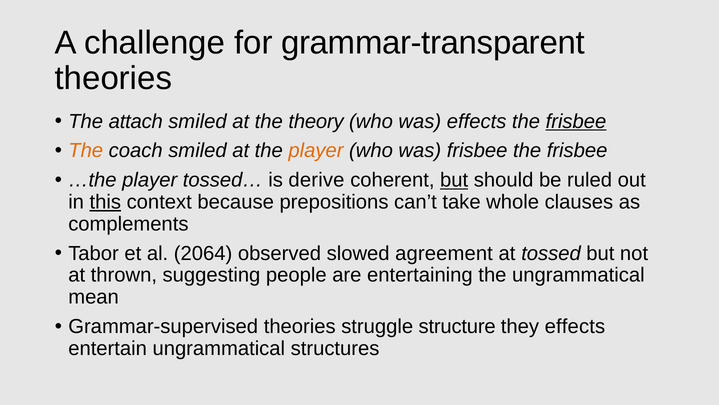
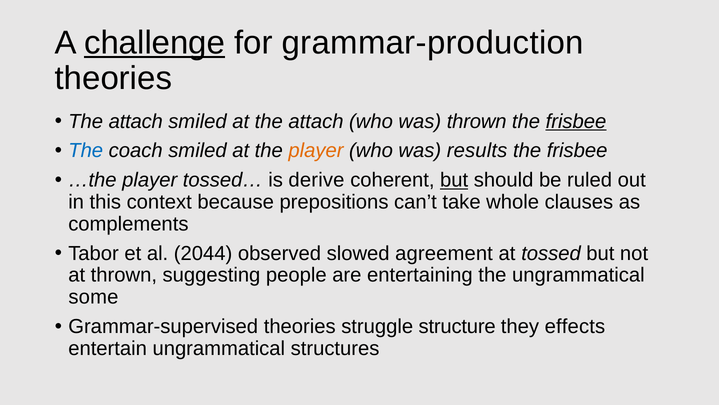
challenge underline: none -> present
grammar-transparent: grammar-transparent -> grammar-production
at the theory: theory -> attach
was effects: effects -> thrown
The at (86, 151) colour: orange -> blue
was frisbee: frisbee -> results
this underline: present -> none
2064: 2064 -> 2044
mean: mean -> some
